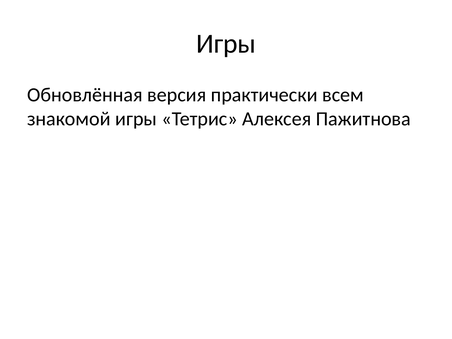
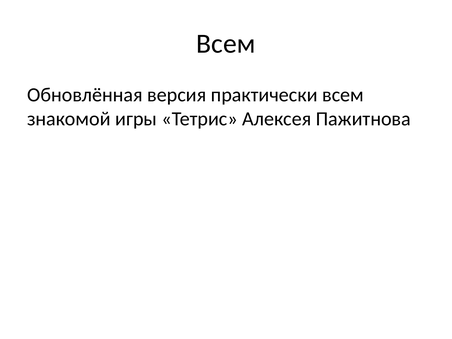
Игры at (226, 44): Игры -> Всем
